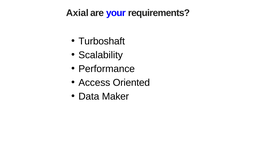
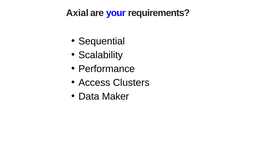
Turboshaft: Turboshaft -> Sequential
Oriented: Oriented -> Clusters
